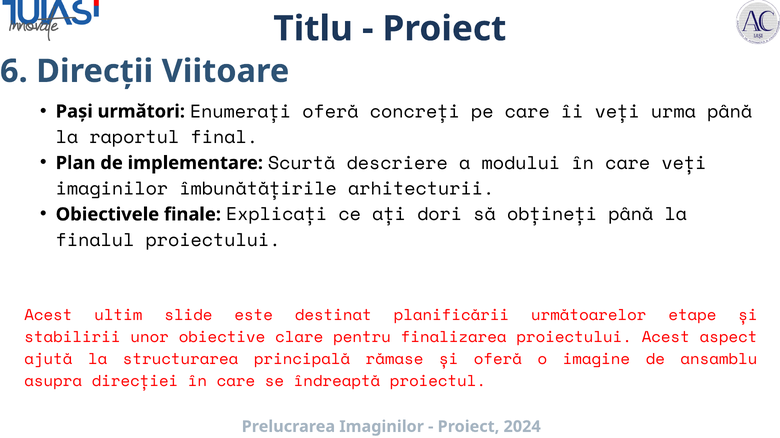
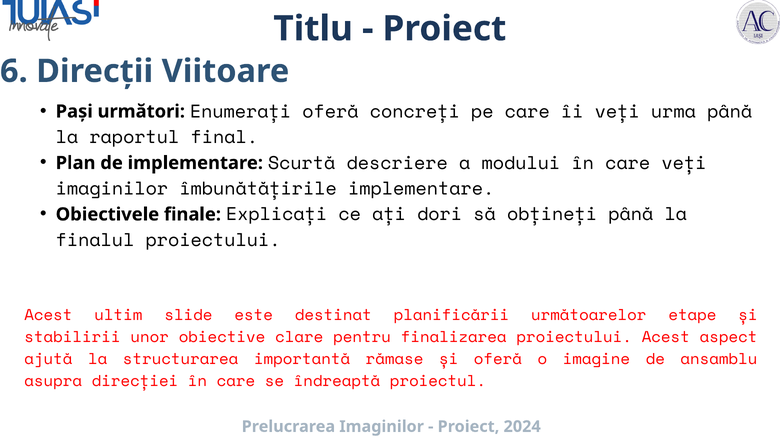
îmbunătățirile arhitecturii: arhitecturii -> implementare
principală: principală -> importantă
